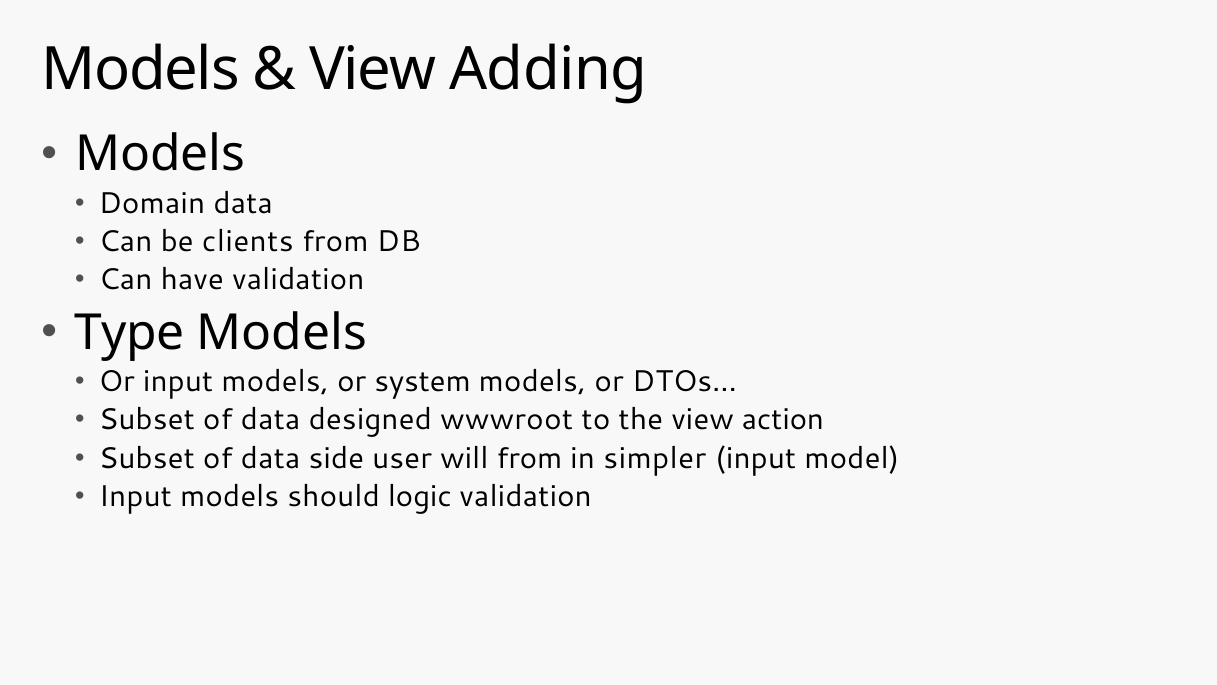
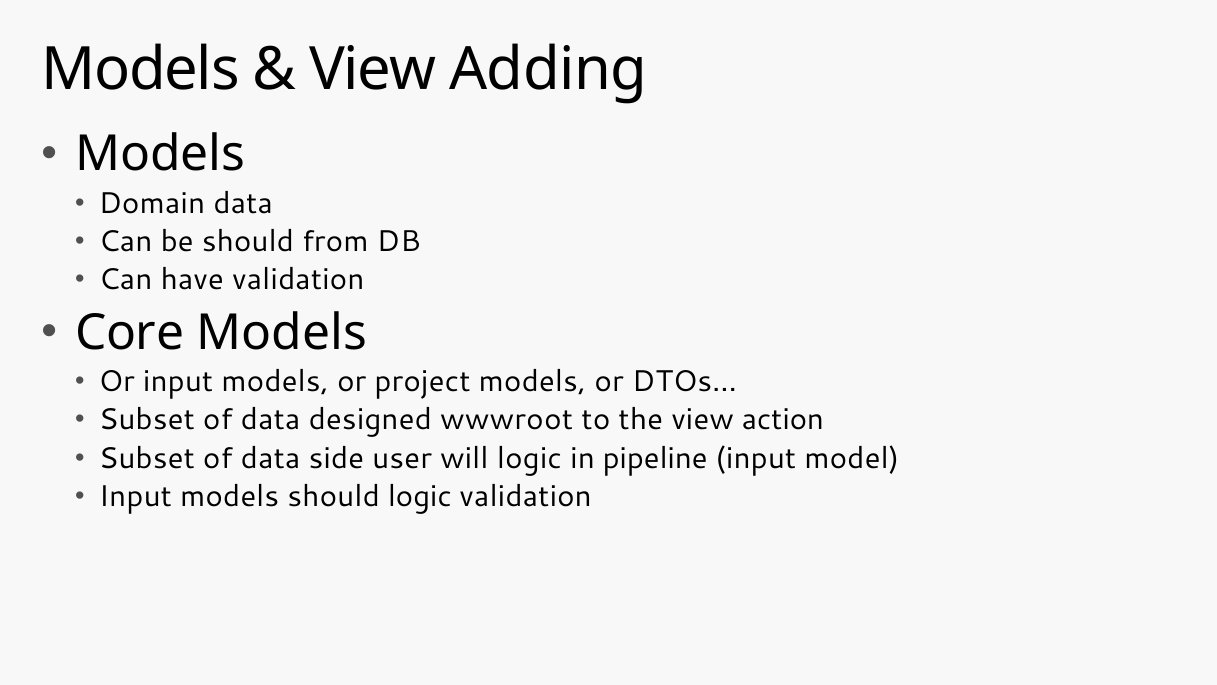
be clients: clients -> should
Type: Type -> Core
system: system -> project
will from: from -> logic
simpler: simpler -> pipeline
